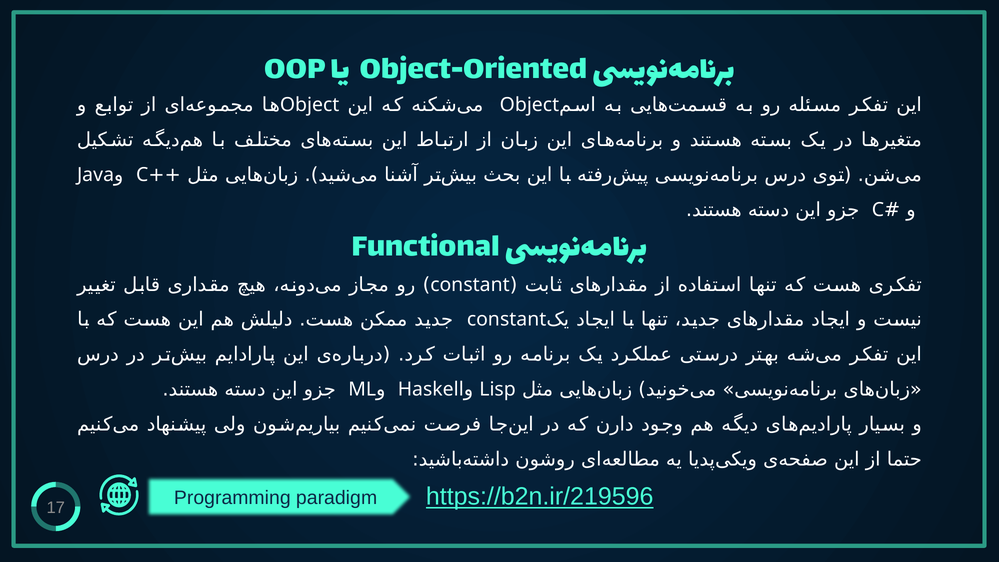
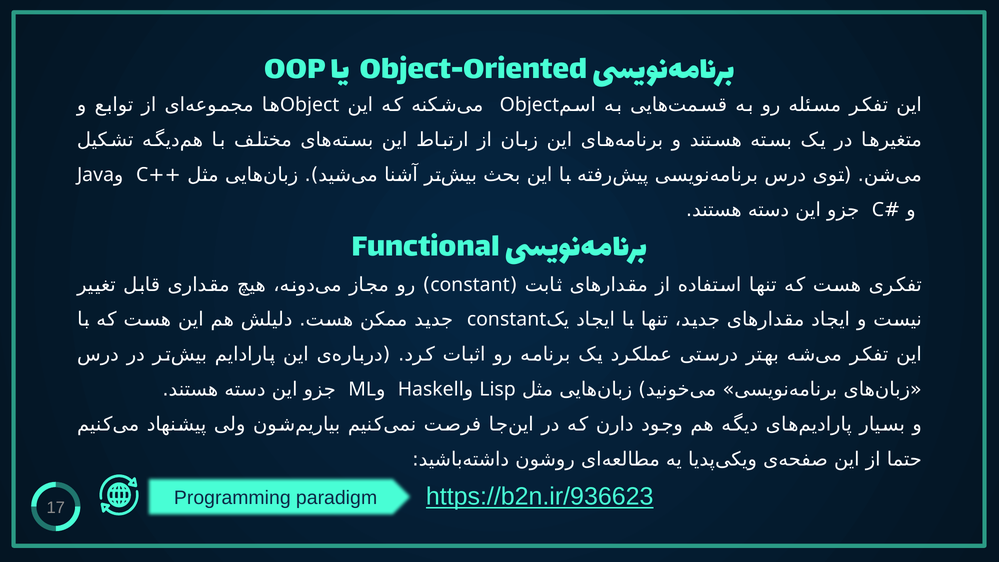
https://b2n.ir/219596: https://b2n.ir/219596 -> https://b2n.ir/936623
